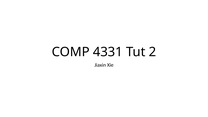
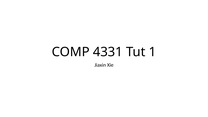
2: 2 -> 1
